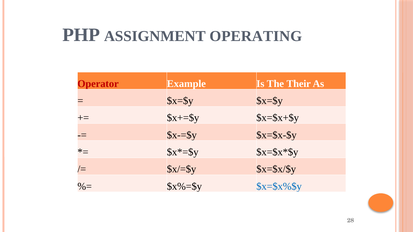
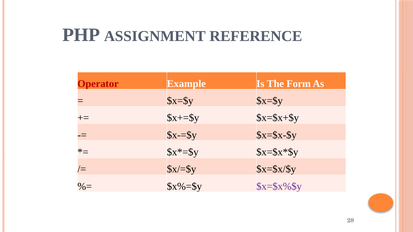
OPERATING: OPERATING -> REFERENCE
Their: Their -> Form
$x=$x%$y colour: blue -> purple
